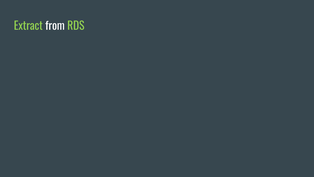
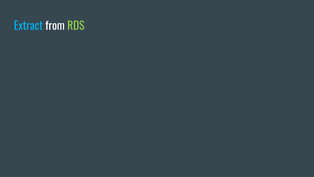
Extract colour: light green -> light blue
